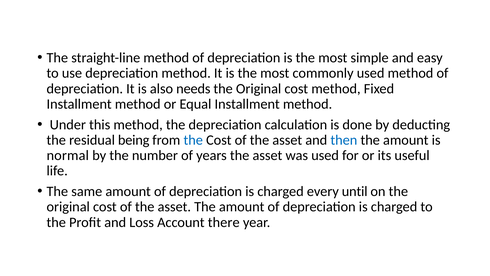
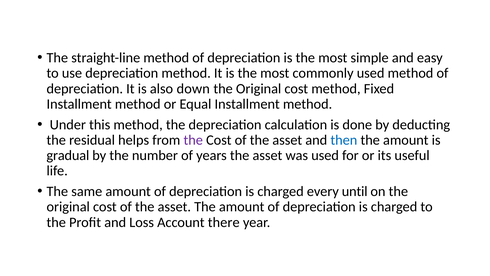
needs: needs -> down
being: being -> helps
the at (193, 140) colour: blue -> purple
normal: normal -> gradual
